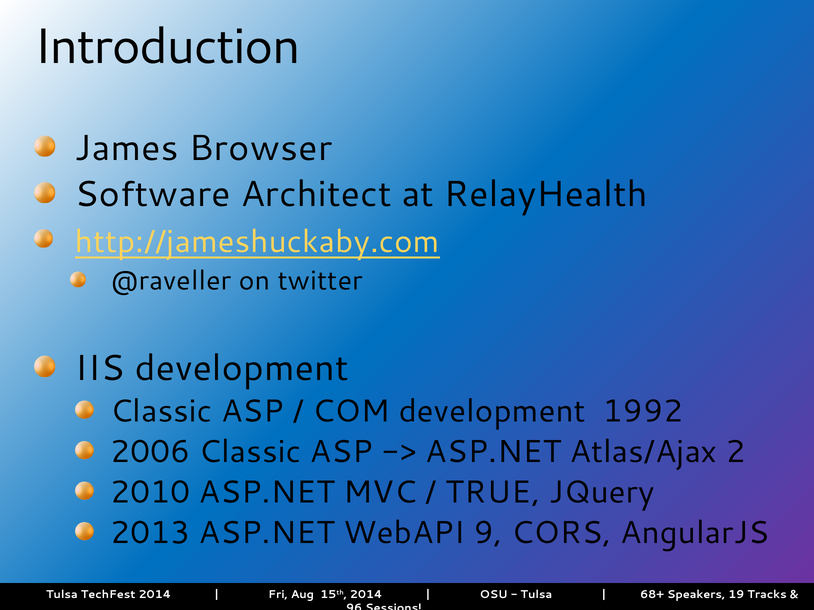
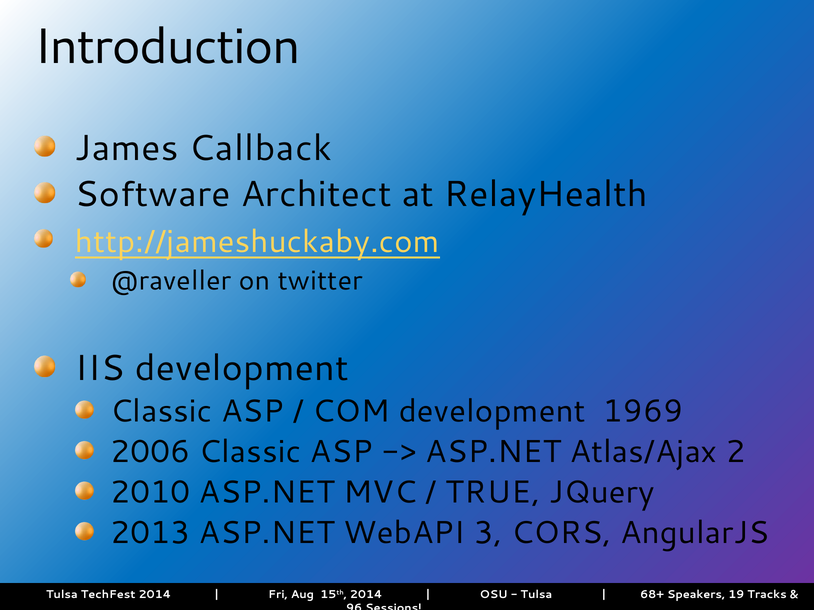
Browser: Browser -> Callback
1992: 1992 -> 1969
9: 9 -> 3
